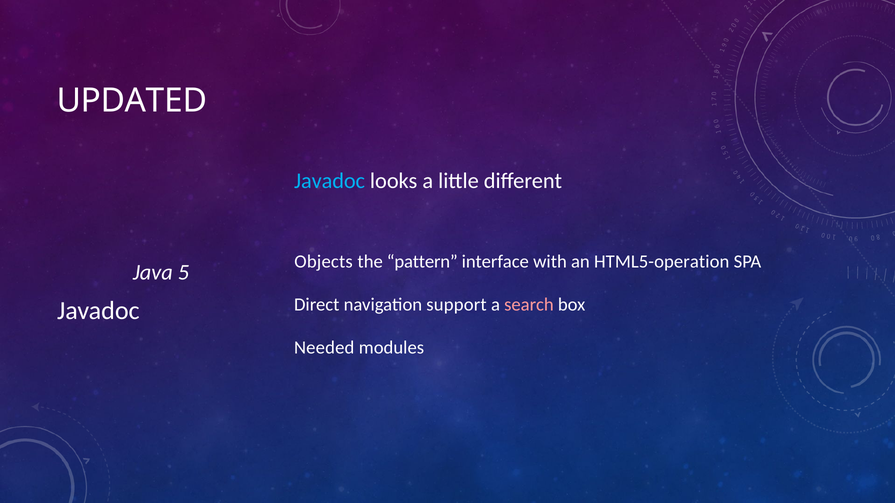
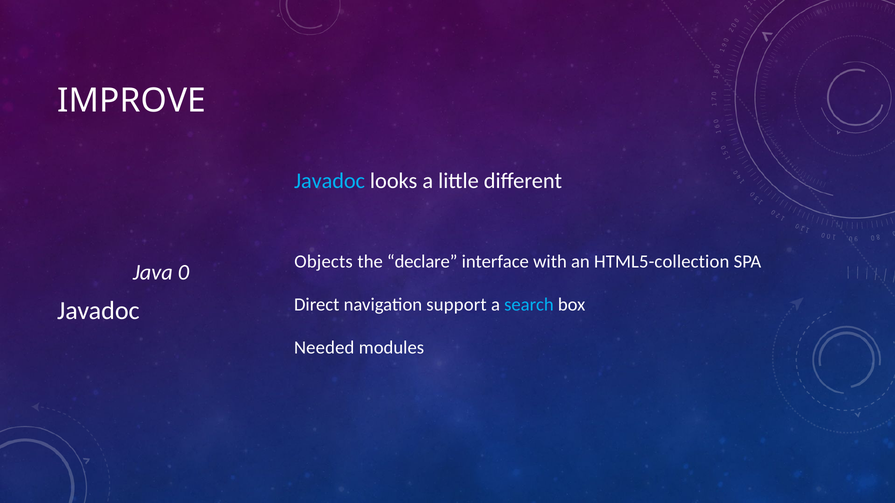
UPDATED: UPDATED -> IMPROVE
pattern: pattern -> declare
HTML5-operation: HTML5-operation -> HTML5-collection
5: 5 -> 0
search colour: pink -> light blue
